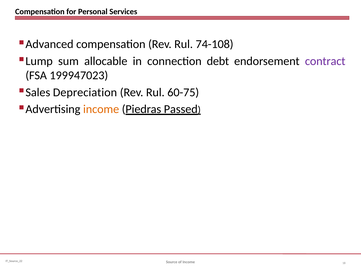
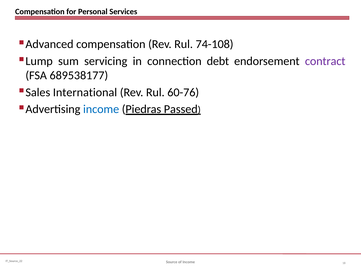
allocable: allocable -> servicing
199947023: 199947023 -> 689538177
Depreciation: Depreciation -> International
60-75: 60-75 -> 60-76
income at (101, 109) colour: orange -> blue
